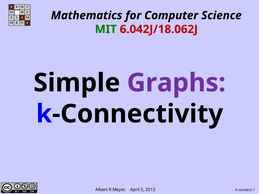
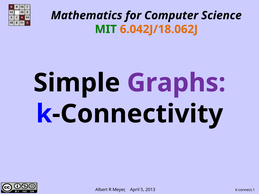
6.042J/18.062J colour: red -> orange
